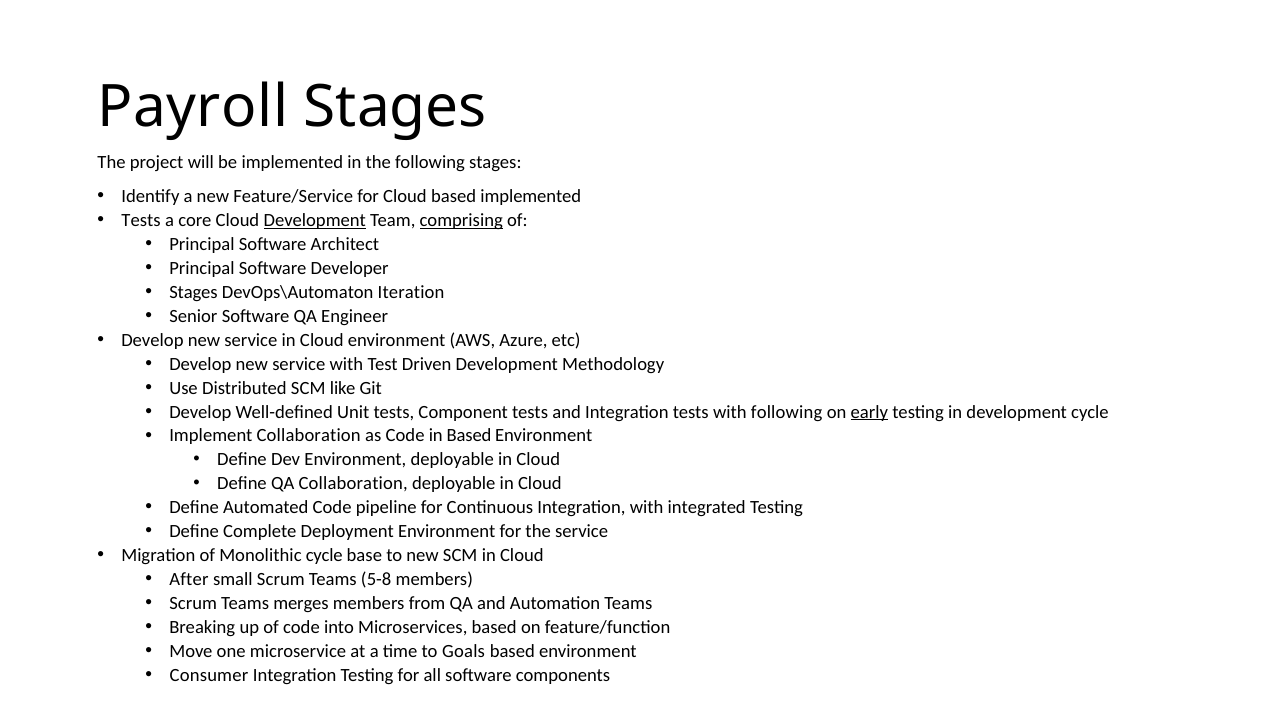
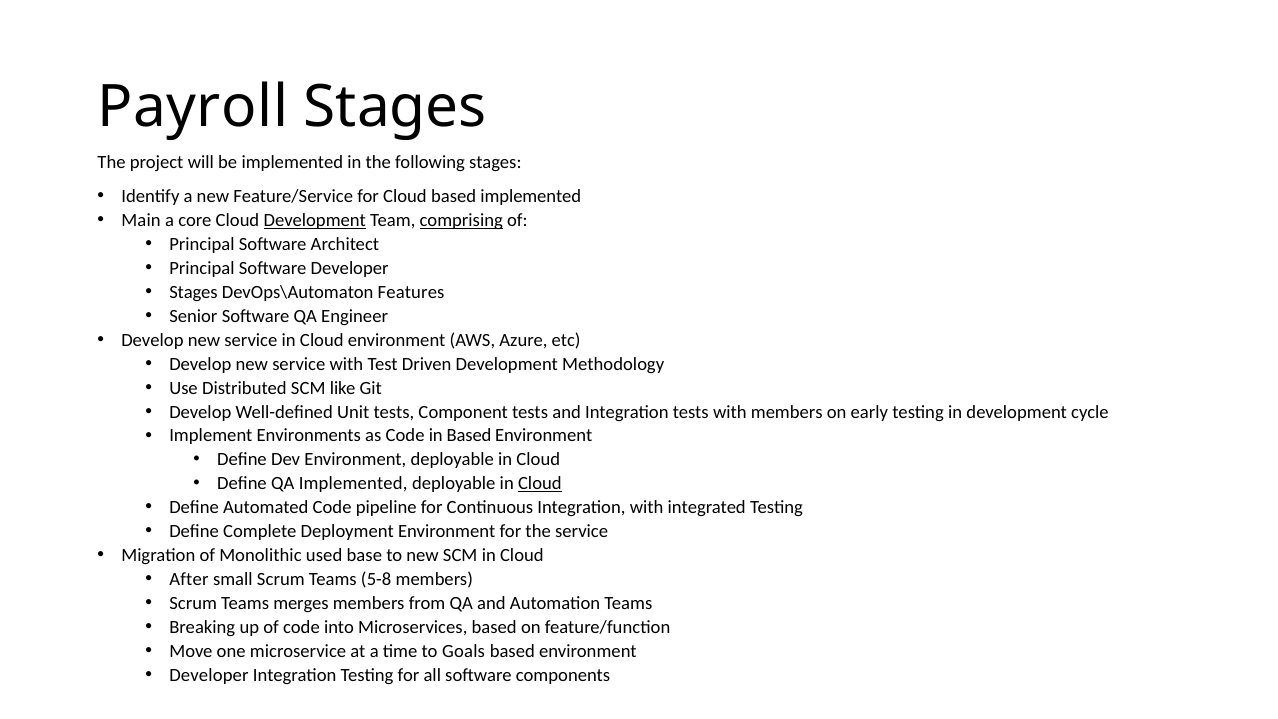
Tests at (141, 220): Tests -> Main
Iteration: Iteration -> Features
with following: following -> members
early underline: present -> none
Implement Collaboration: Collaboration -> Environments
QA Collaboration: Collaboration -> Implemented
Cloud at (540, 484) underline: none -> present
Monolithic cycle: cycle -> used
Consumer at (209, 675): Consumer -> Developer
